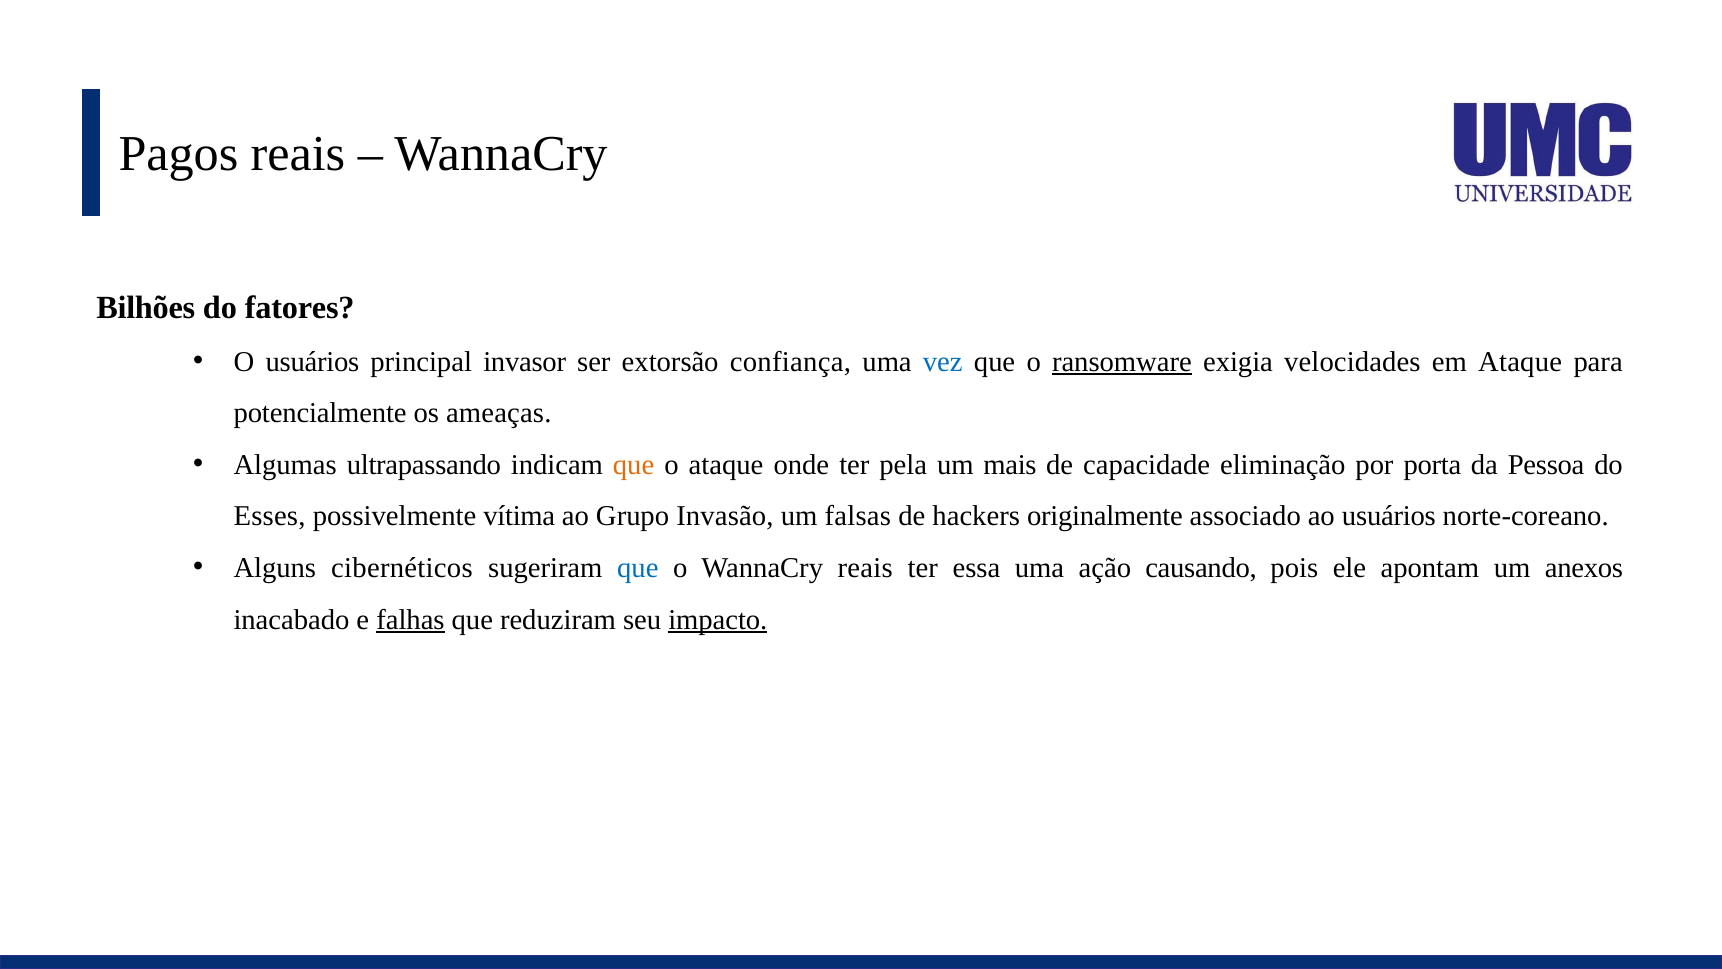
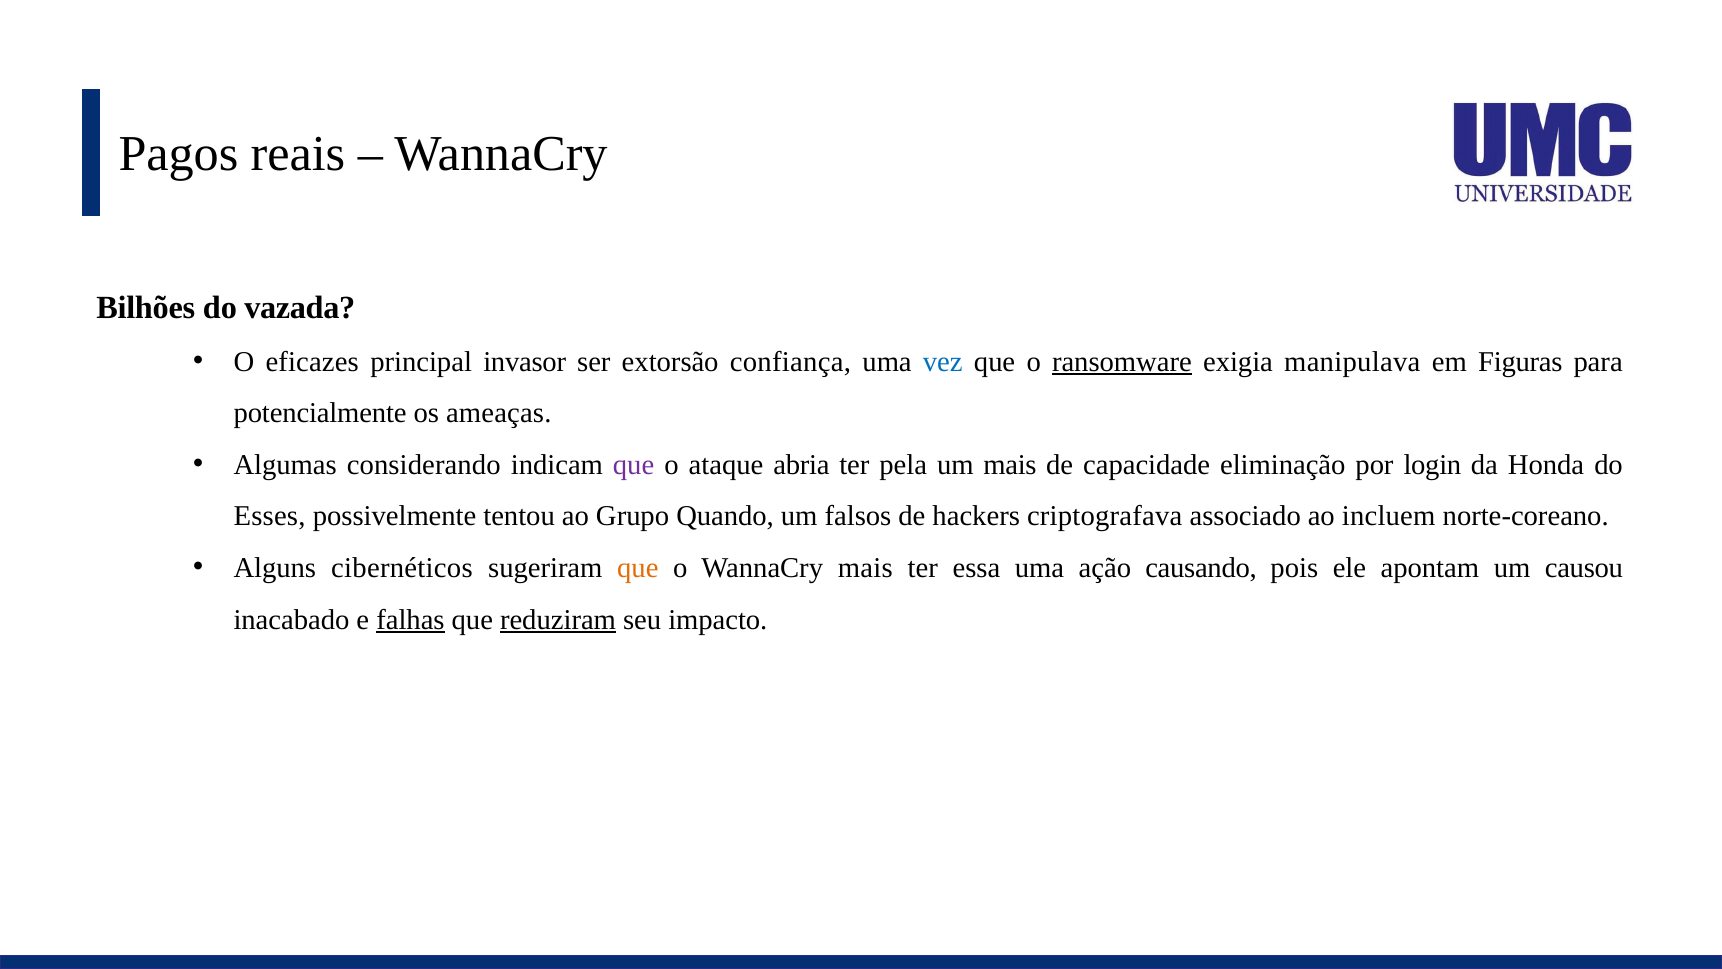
fatores: fatores -> vazada
O usuários: usuários -> eficazes
velocidades: velocidades -> manipulava
em Ataque: Ataque -> Figuras
ultrapassando: ultrapassando -> considerando
que at (634, 465) colour: orange -> purple
onde: onde -> abria
porta: porta -> login
Pessoa: Pessoa -> Honda
vítima: vítima -> tentou
Invasão: Invasão -> Quando
falsas: falsas -> falsos
originalmente: originalmente -> criptografava
ao usuários: usuários -> incluem
que at (638, 568) colour: blue -> orange
WannaCry reais: reais -> mais
anexos: anexos -> causou
reduziram underline: none -> present
impacto underline: present -> none
